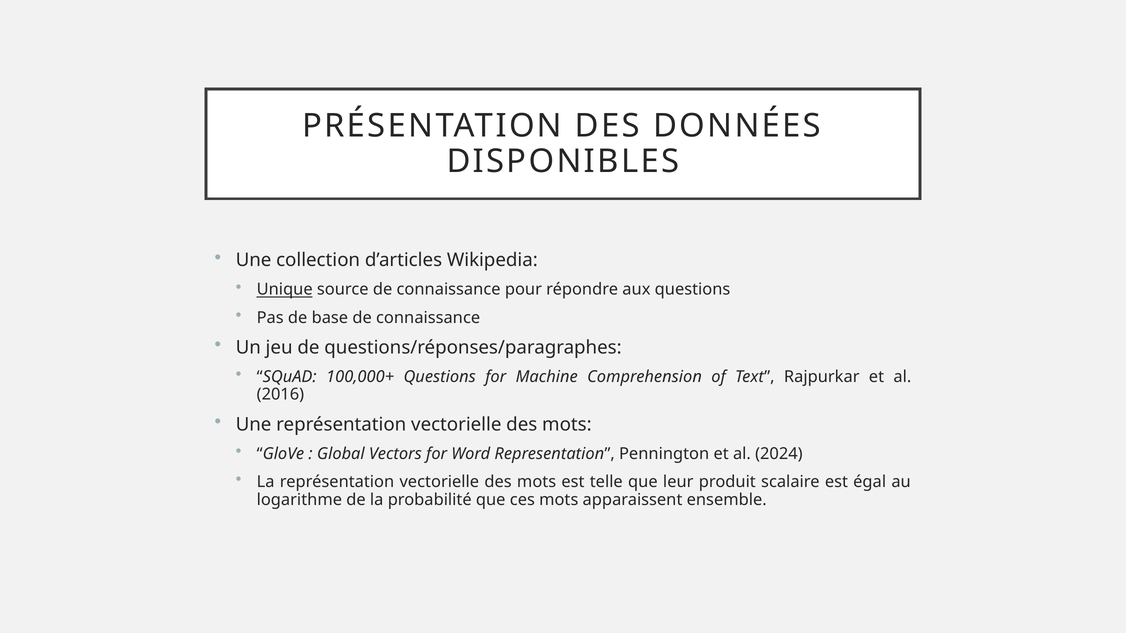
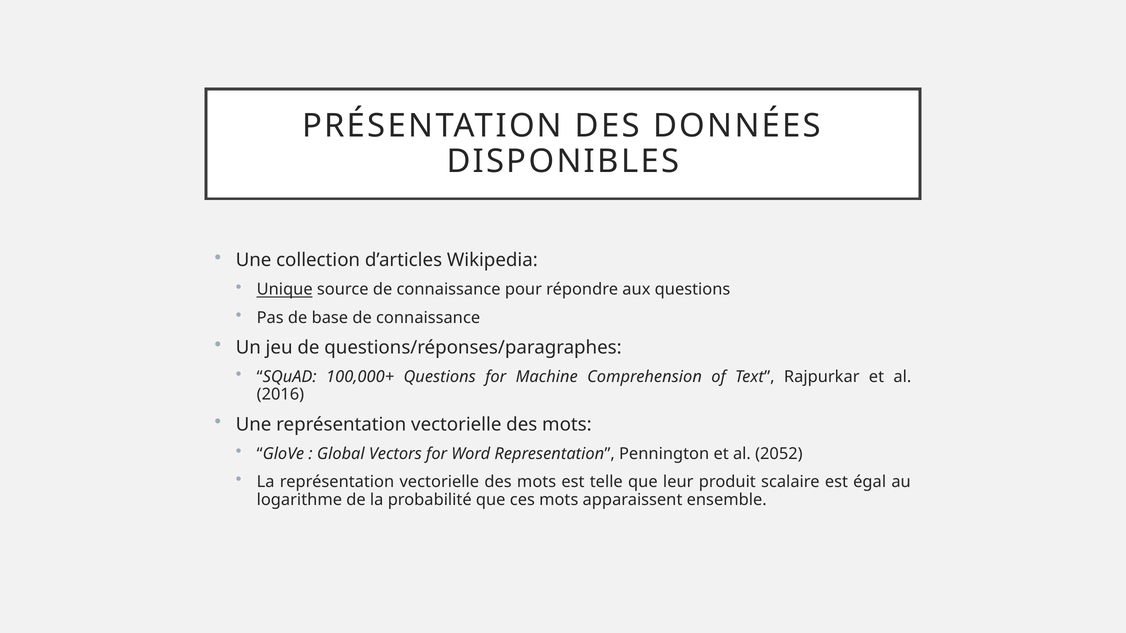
2024: 2024 -> 2052
